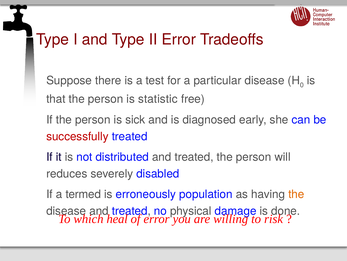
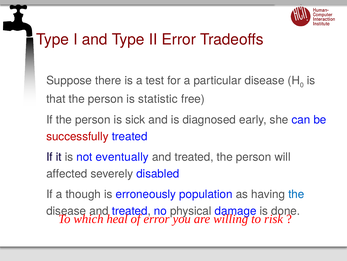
distributed: distributed -> eventually
reduces: reduces -> affected
termed: termed -> though
the at (296, 194) colour: orange -> blue
